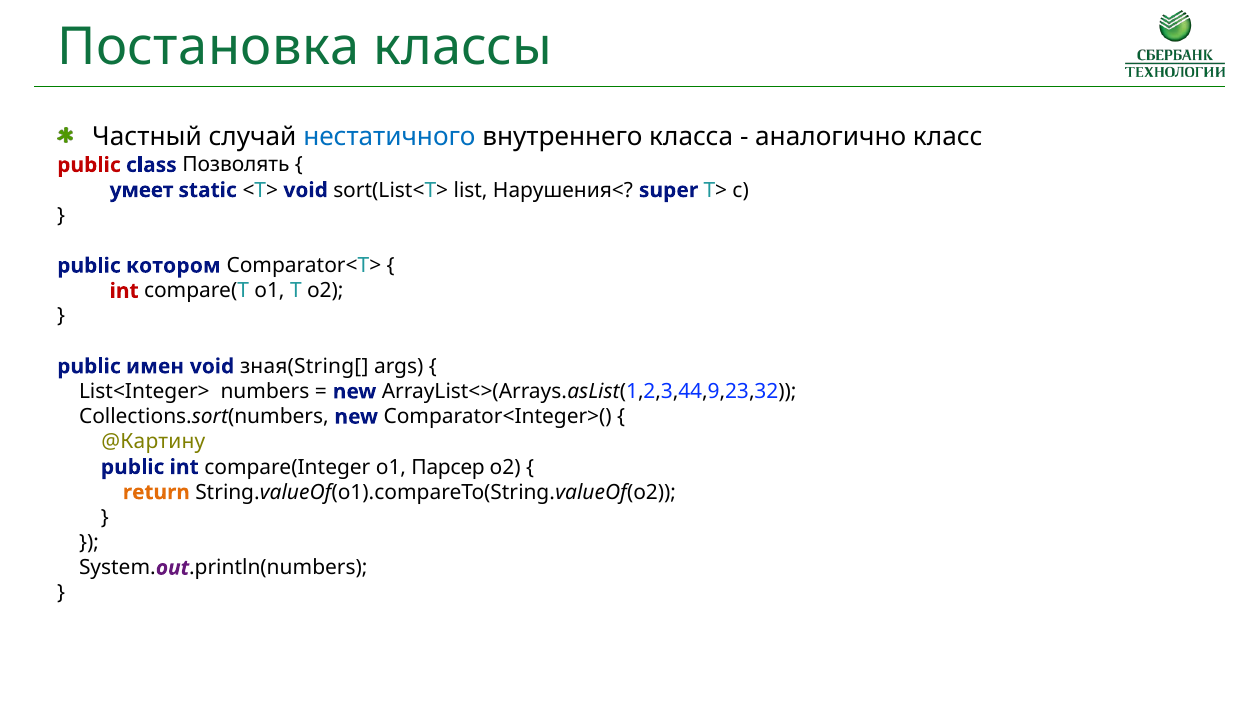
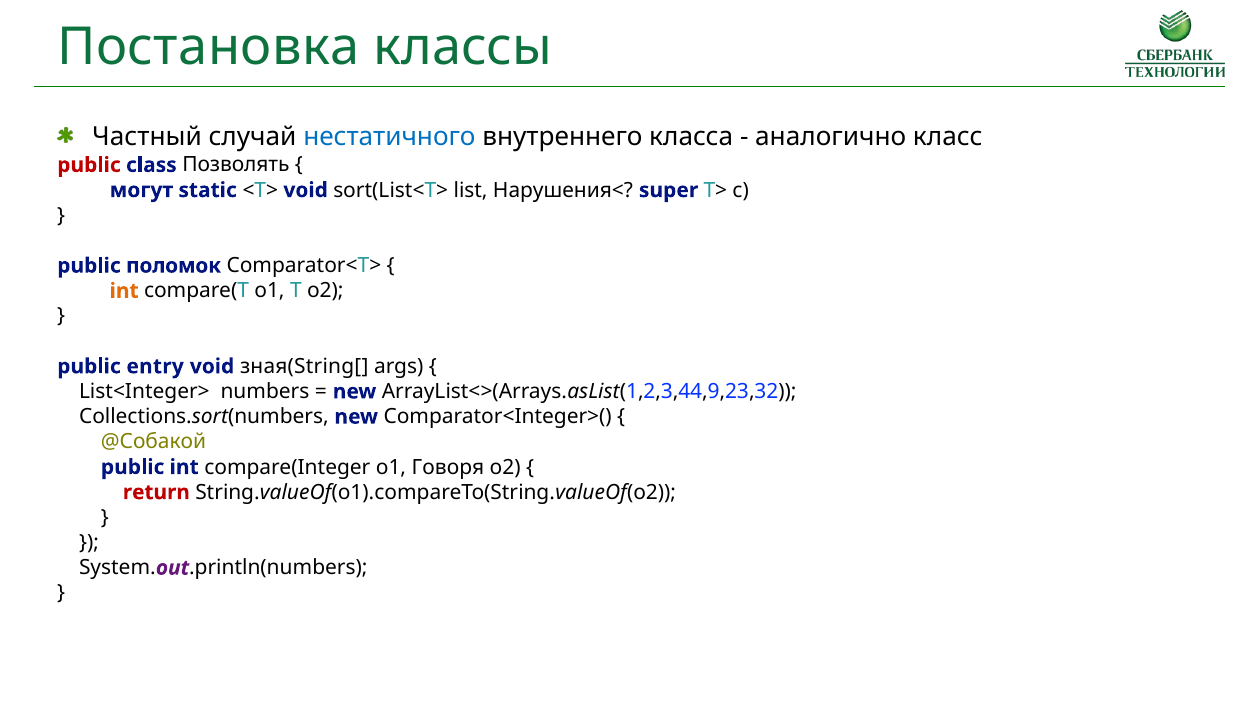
умеет: умеет -> могут
котором: котором -> поломок
int at (124, 291) colour: red -> orange
имен: имен -> entry
@Картину: @Картину -> @Собакой
Парсер: Парсер -> Говоря
return colour: orange -> red
